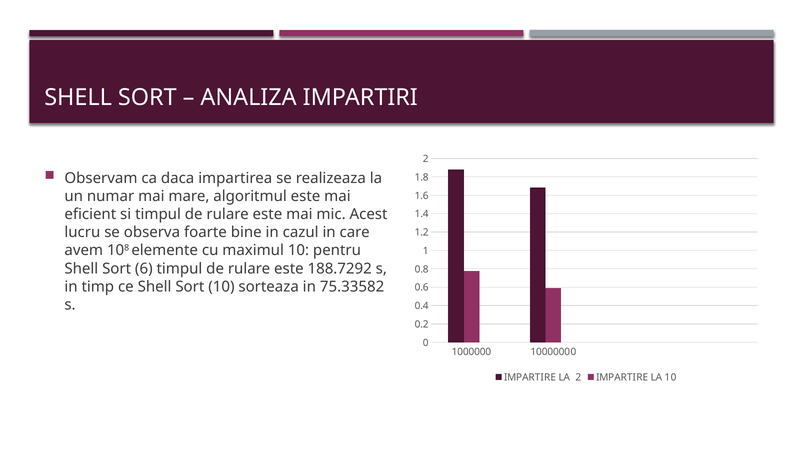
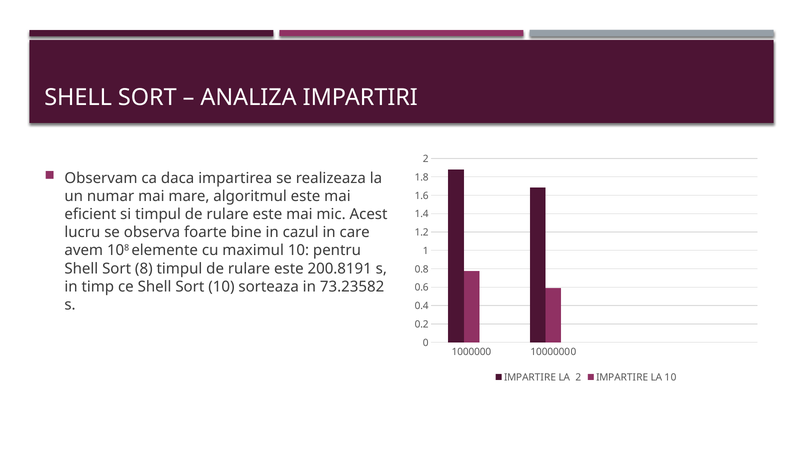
6: 6 -> 8
188.7292: 188.7292 -> 200.8191
75.33582: 75.33582 -> 73.23582
